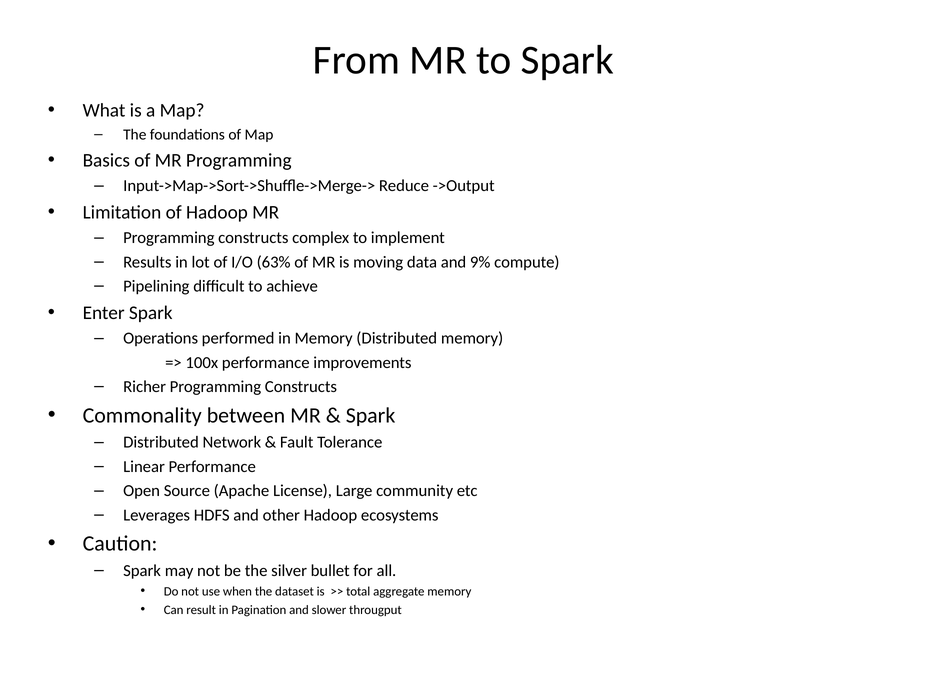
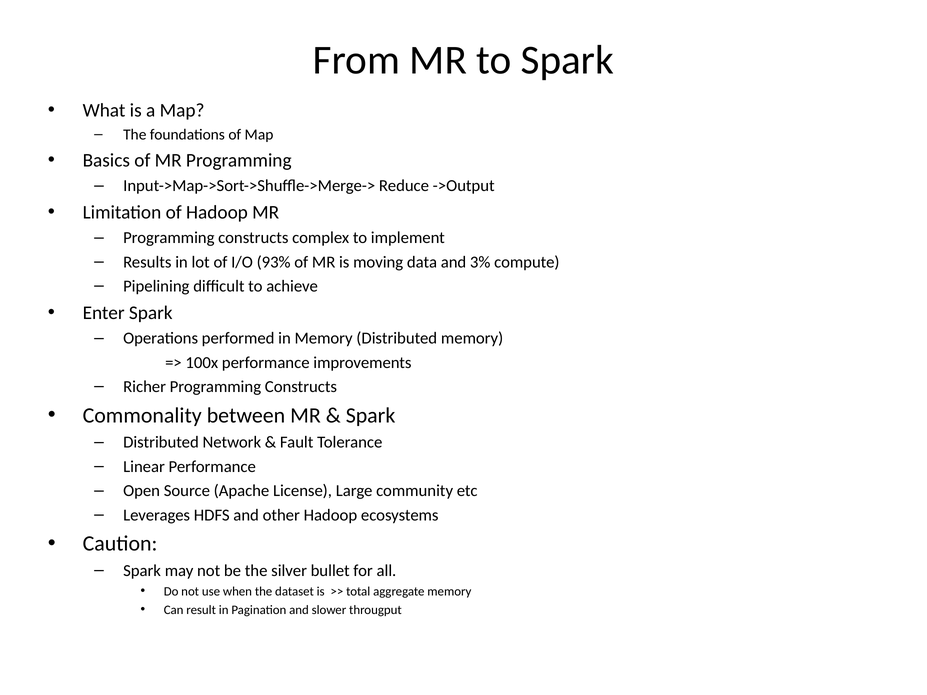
63%: 63% -> 93%
9%: 9% -> 3%
